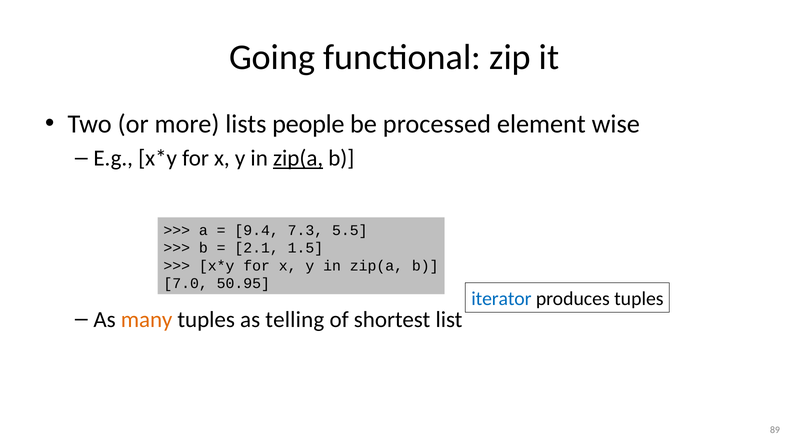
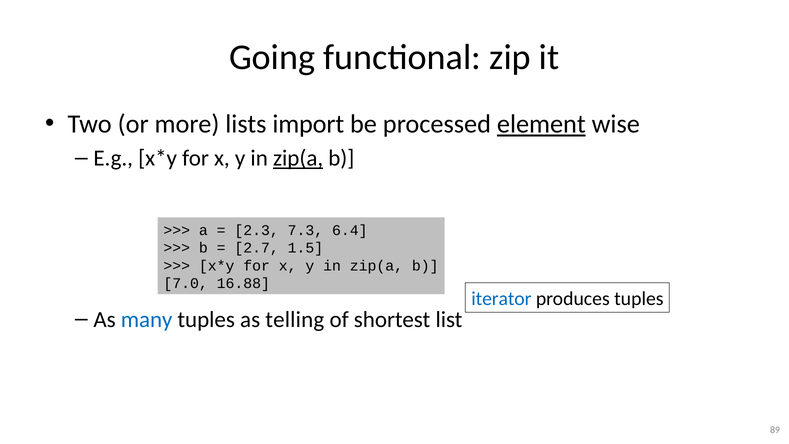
people: people -> import
element underline: none -> present
9.4: 9.4 -> 2.3
5.5: 5.5 -> 6.4
2.1: 2.1 -> 2.7
50.95: 50.95 -> 16.88
many colour: orange -> blue
